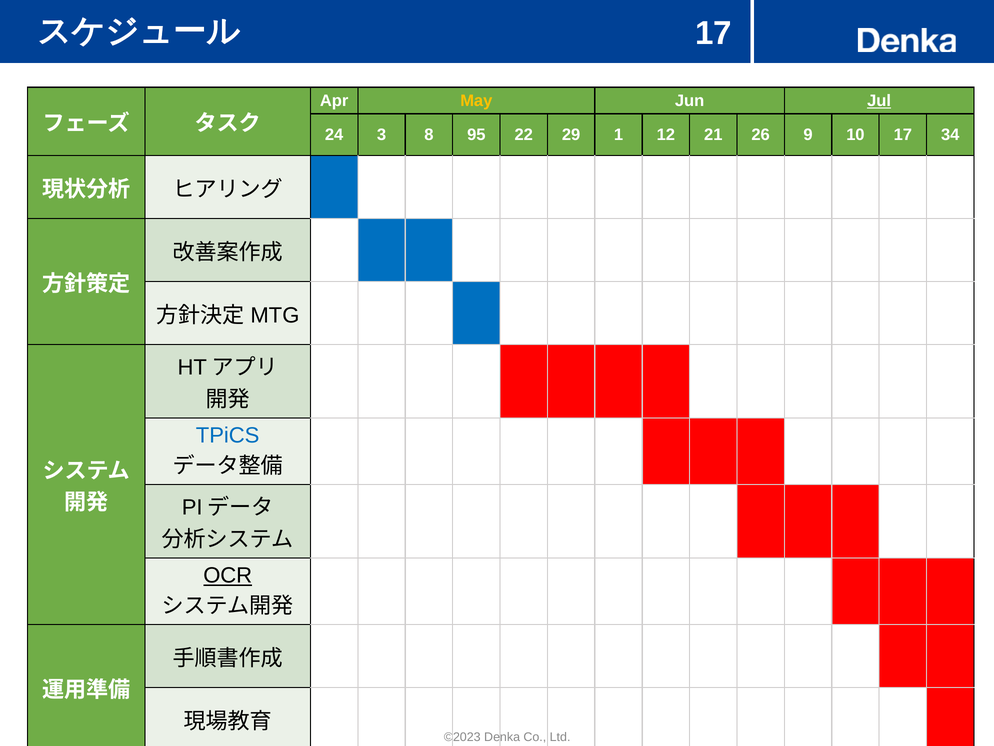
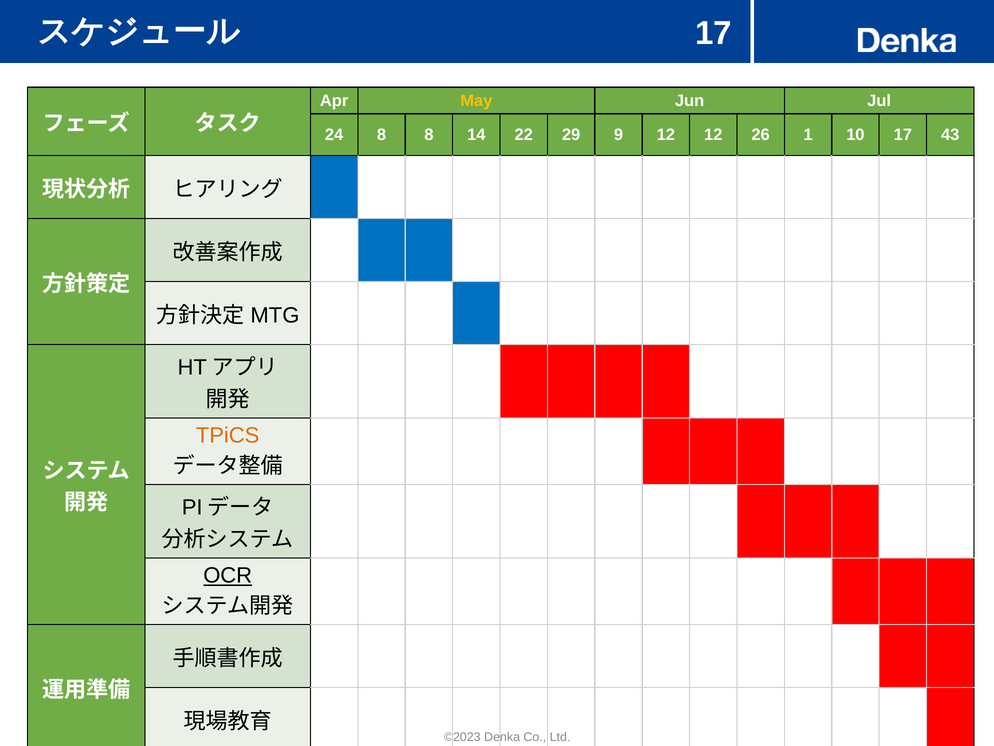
Jul underline: present -> none
24 3: 3 -> 8
95: 95 -> 14
1: 1 -> 9
12 21: 21 -> 12
9: 9 -> 1
34: 34 -> 43
TPiCS colour: blue -> orange
